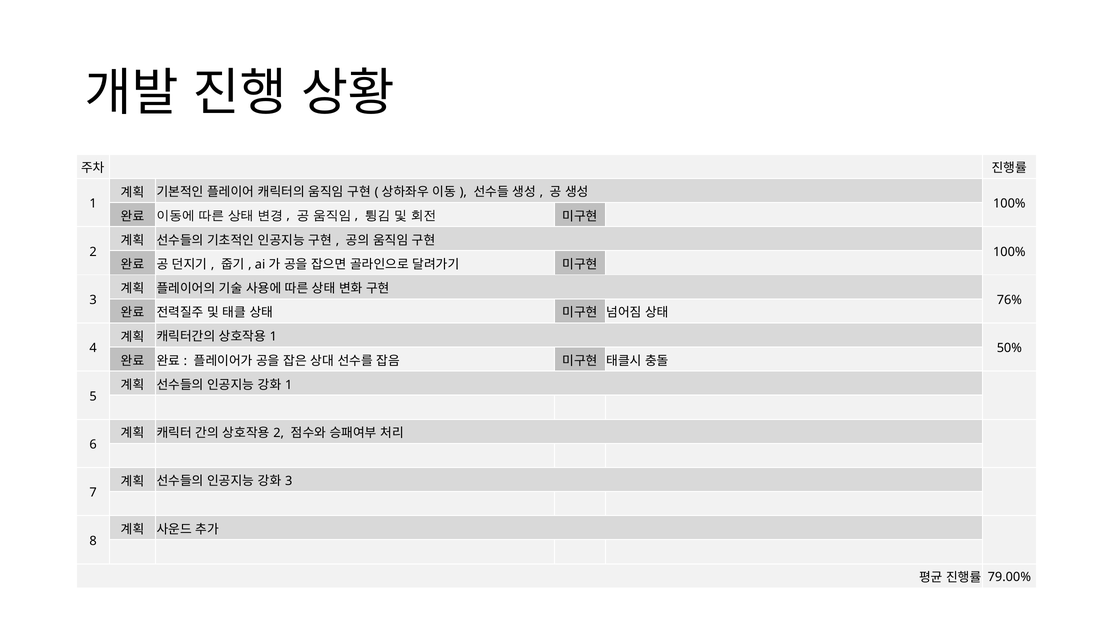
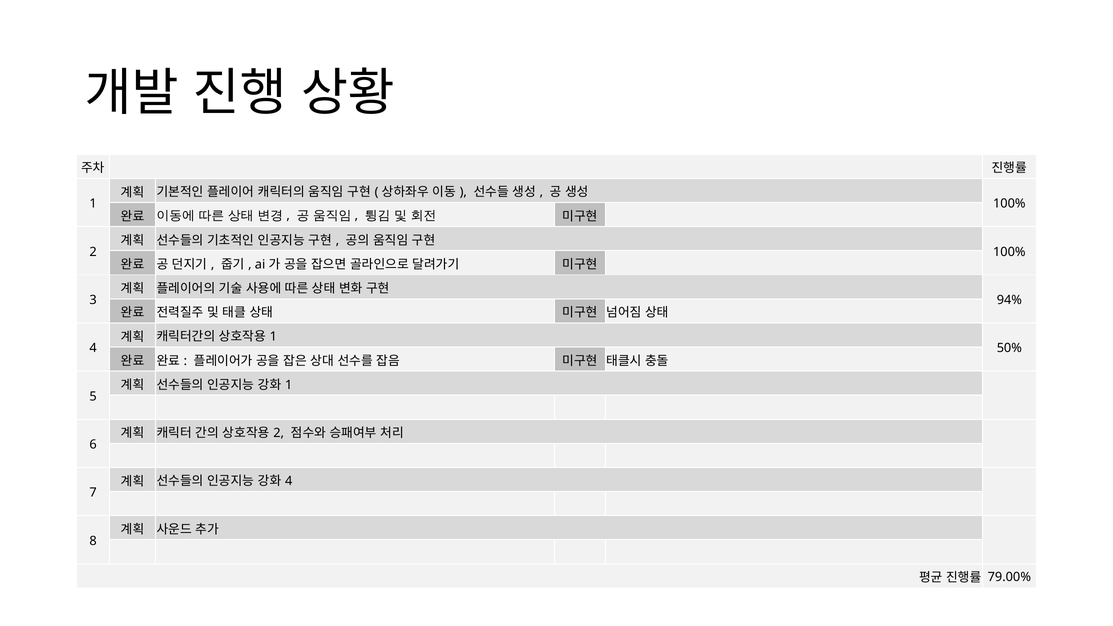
76%: 76% -> 94%
3 at (289, 481): 3 -> 4
